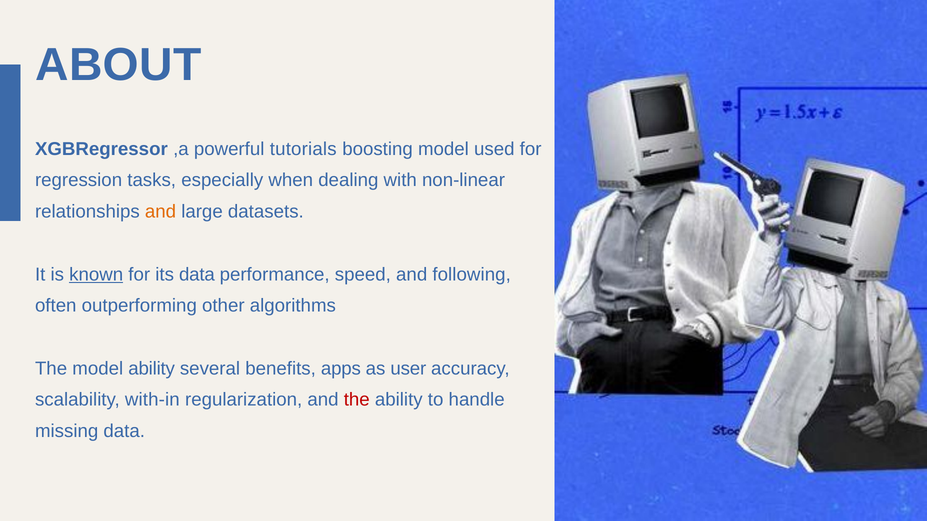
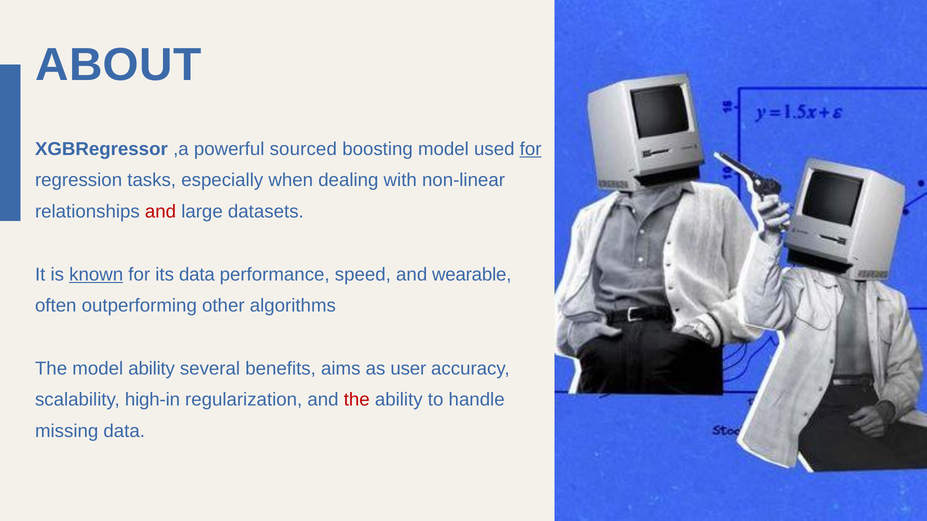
tutorials: tutorials -> sourced
for at (531, 149) underline: none -> present
and at (161, 212) colour: orange -> red
following: following -> wearable
apps: apps -> aims
with-in: with-in -> high-in
